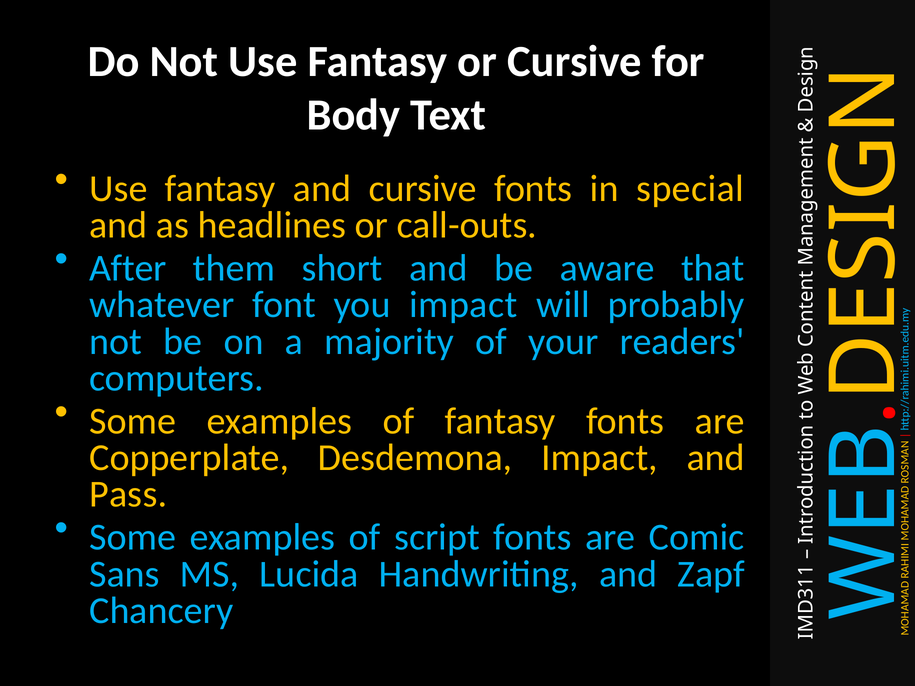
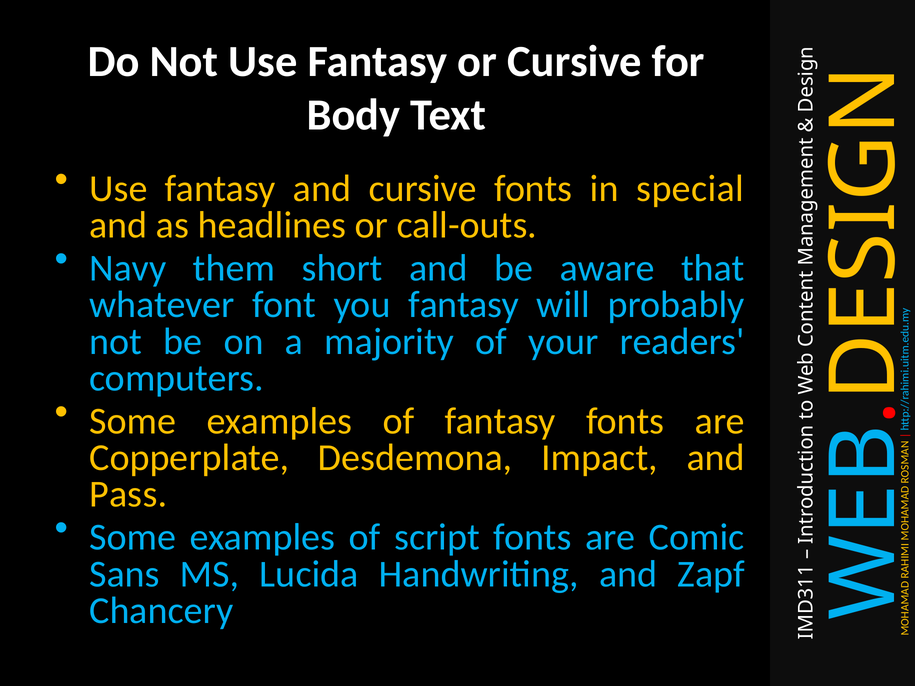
After: After -> Navy
you impact: impact -> fantasy
